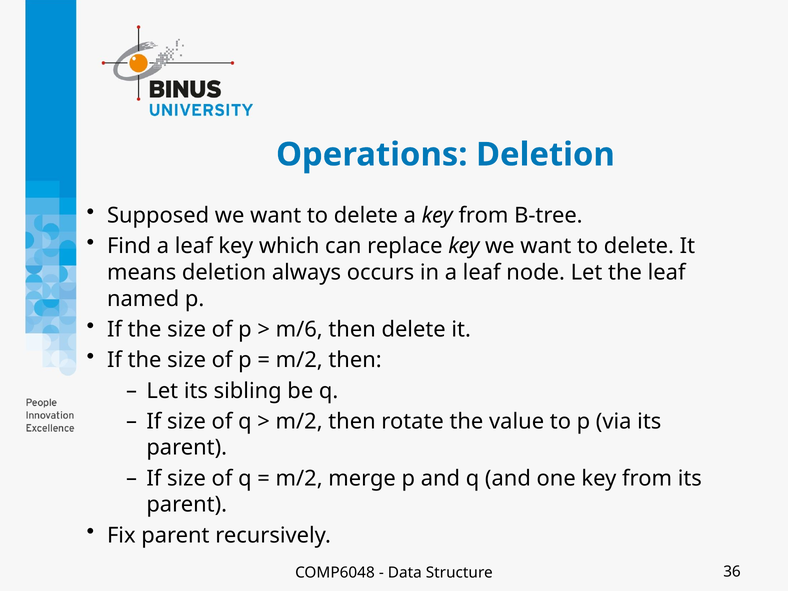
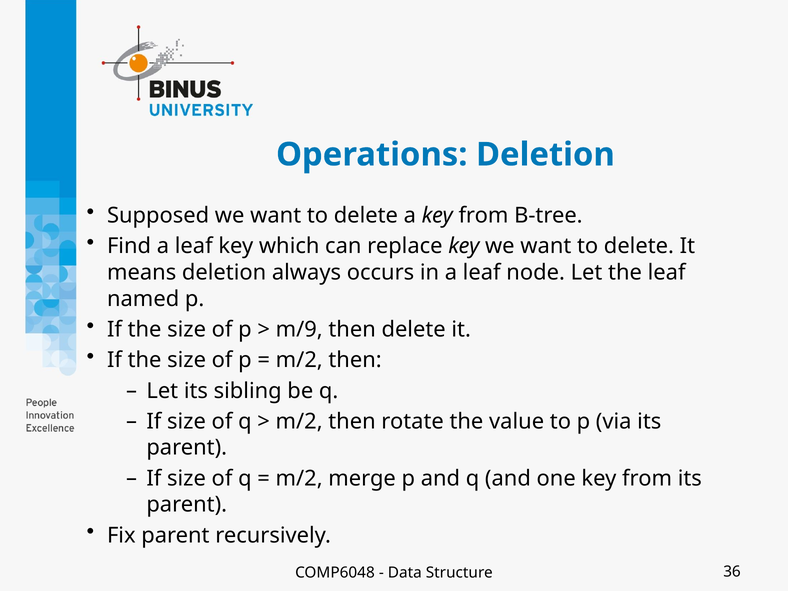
m/6: m/6 -> m/9
